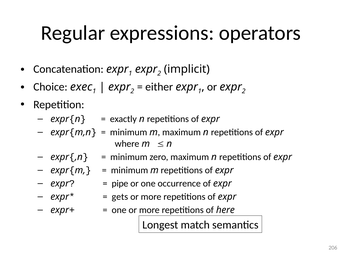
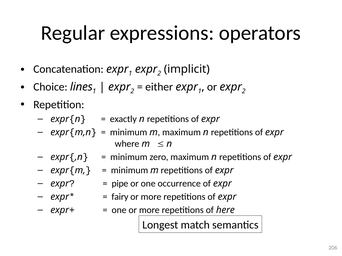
exec: exec -> lines
gets: gets -> fairy
